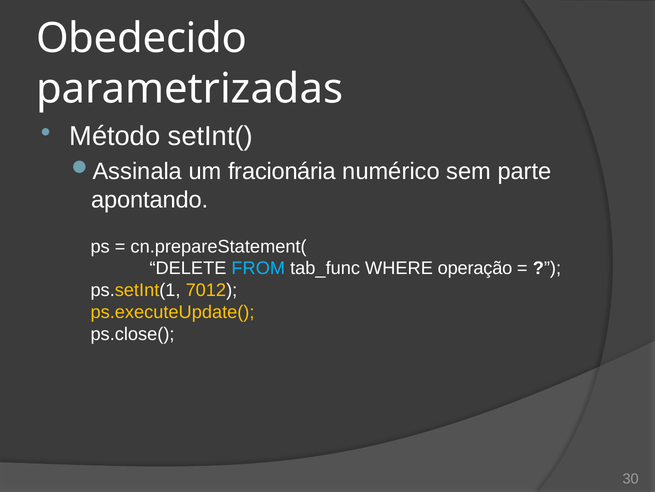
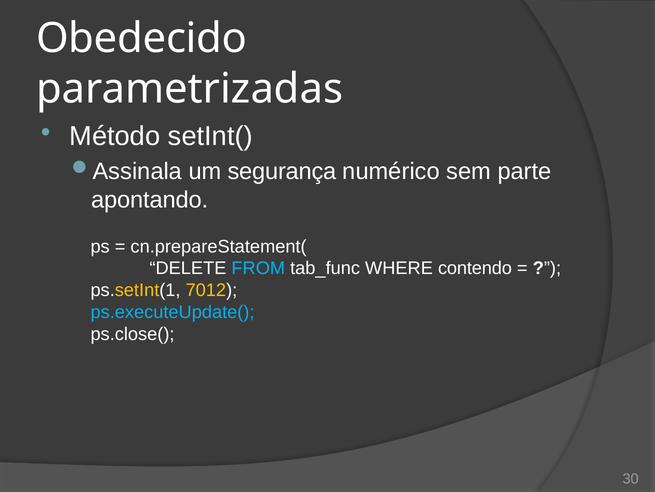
fracionária: fracionária -> segurança
operação: operação -> contendo
ps.executeUpdate( colour: yellow -> light blue
